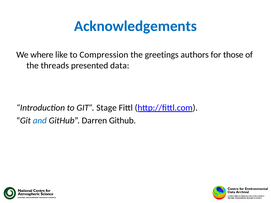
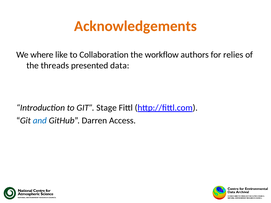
Acknowledgements colour: blue -> orange
Compression: Compression -> Collaboration
greetings: greetings -> workflow
those: those -> relies
Darren Github: Github -> Access
